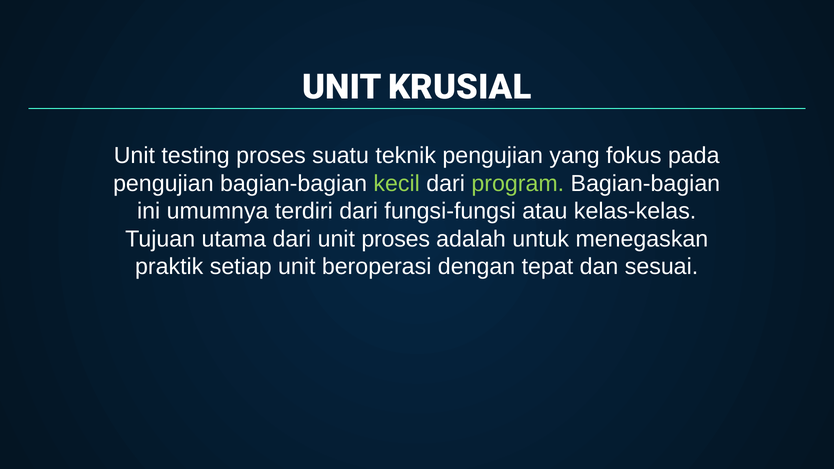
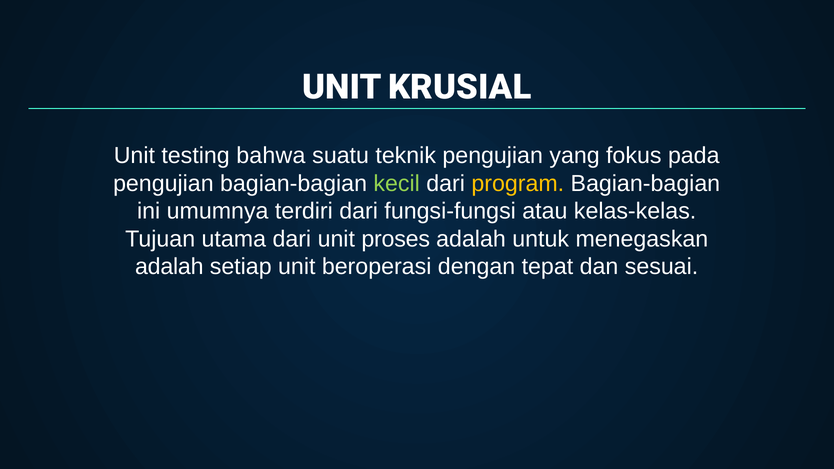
testing proses: proses -> bahwa
program colour: light green -> yellow
praktik at (169, 267): praktik -> adalah
